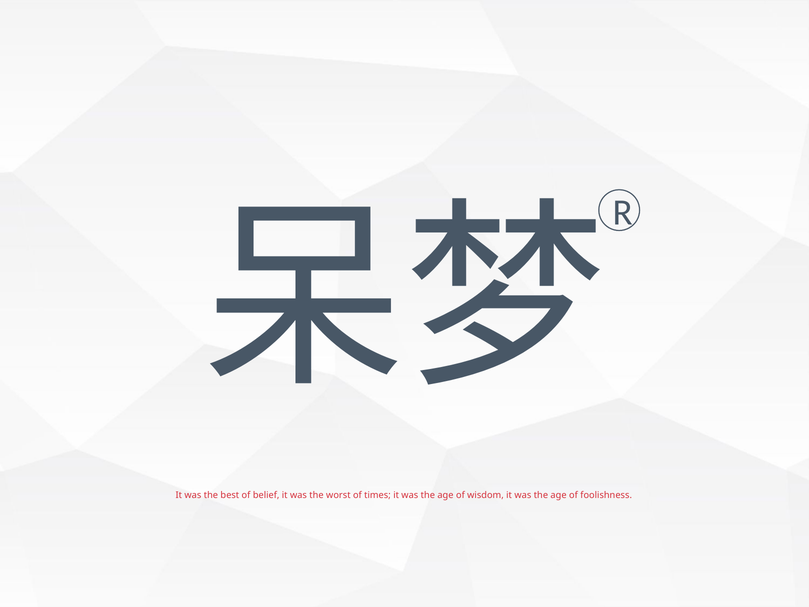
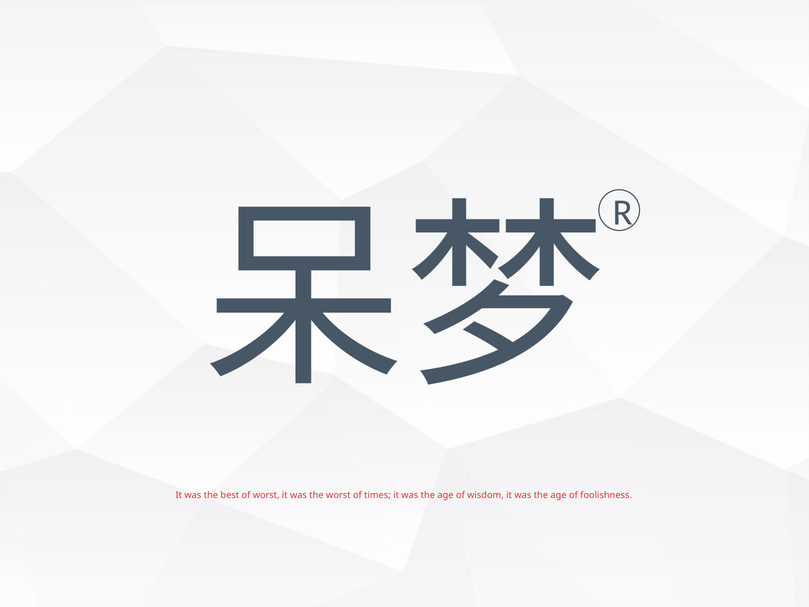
of belief: belief -> worst
